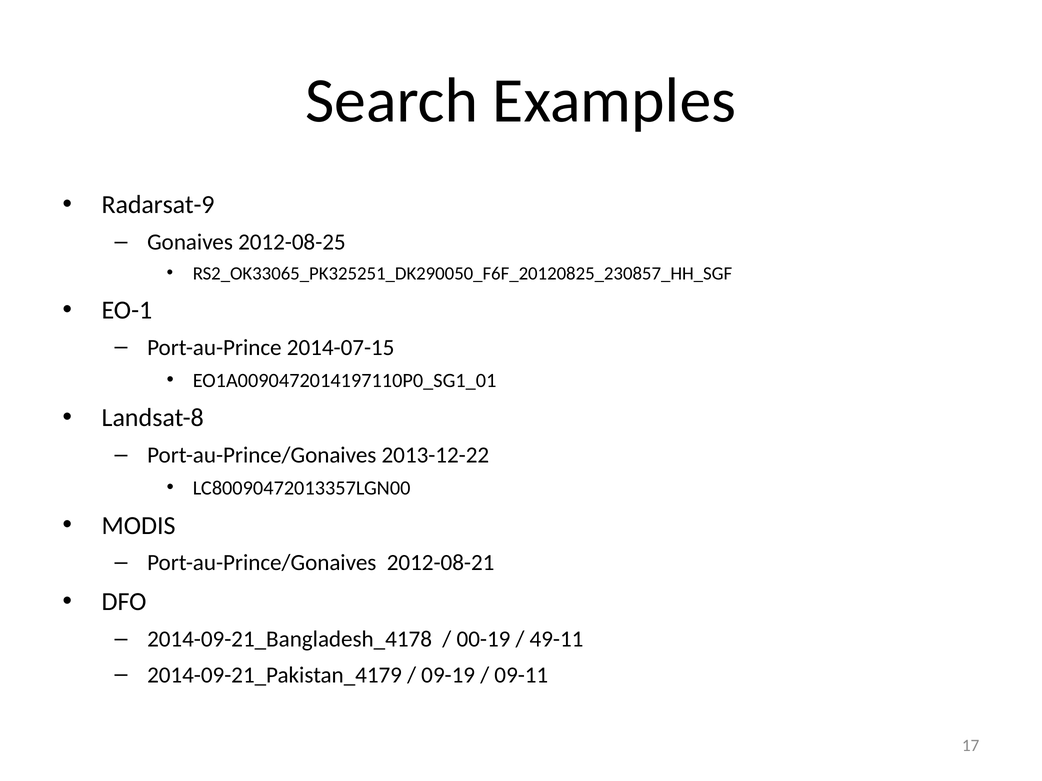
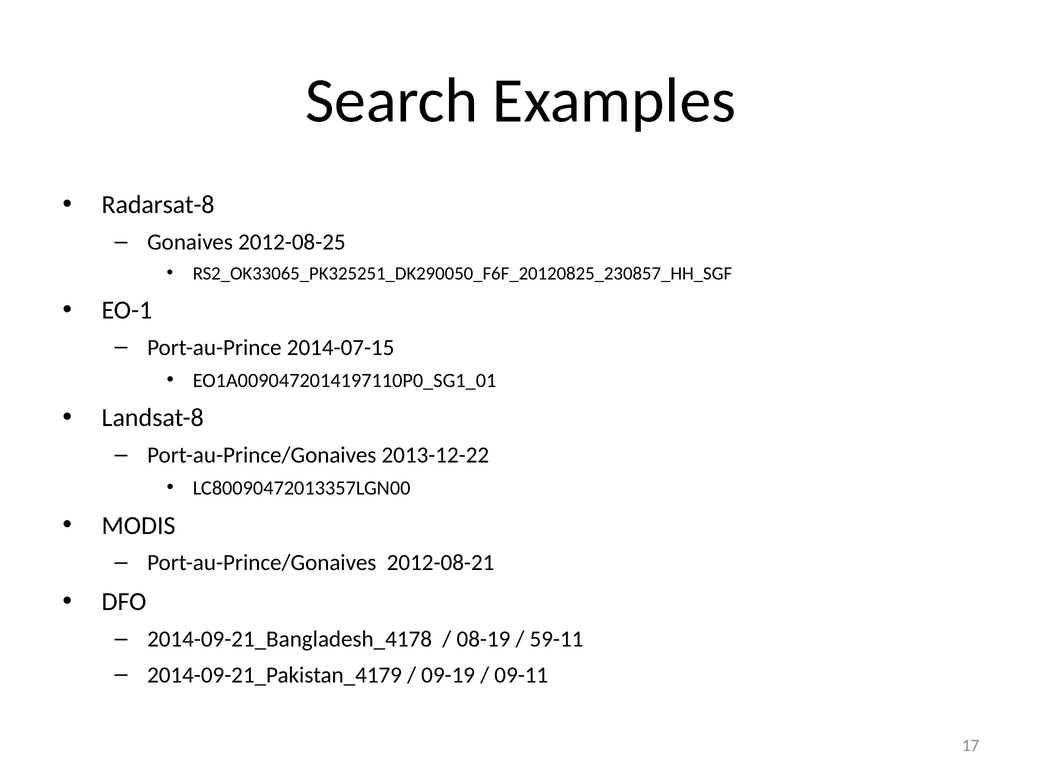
Radarsat-9: Radarsat-9 -> Radarsat-8
00-19: 00-19 -> 08-19
49-11: 49-11 -> 59-11
